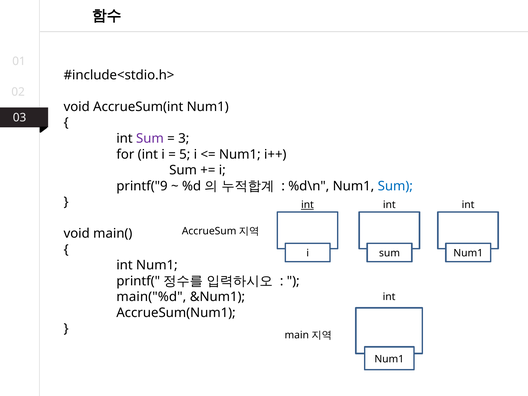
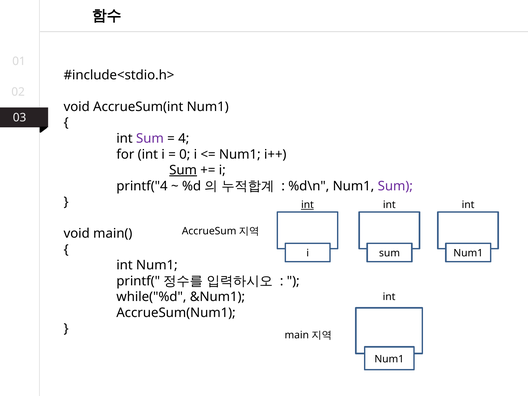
3: 3 -> 4
5: 5 -> 0
Sum at (183, 170) underline: none -> present
printf("9: printf("9 -> printf("4
Sum at (395, 186) colour: blue -> purple
main("%d: main("%d -> while("%d
